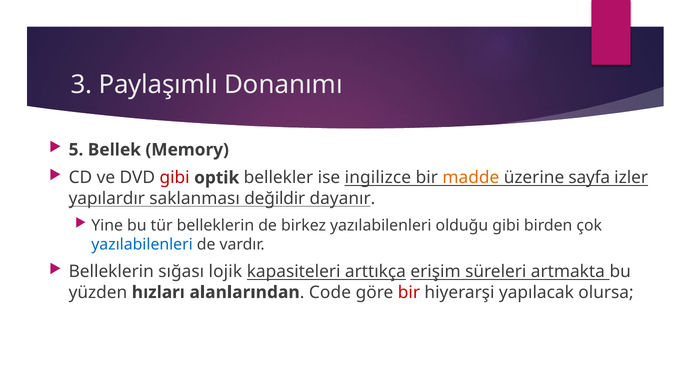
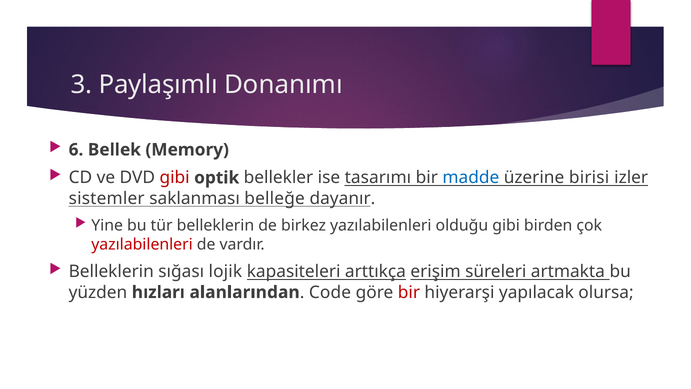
5: 5 -> 6
ingilizce: ingilizce -> tasarımı
madde colour: orange -> blue
sayfa: sayfa -> birisi
yapılardır: yapılardır -> sistemler
değildir: değildir -> belleğe
yazılabilenleri at (142, 244) colour: blue -> red
